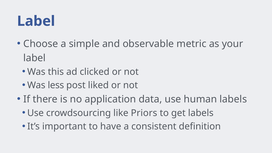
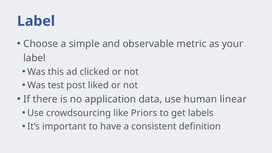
less: less -> test
human labels: labels -> linear
